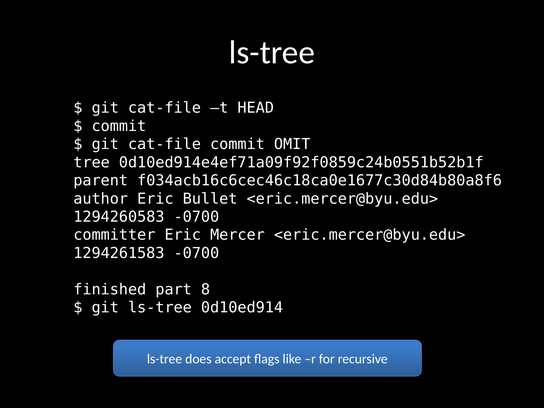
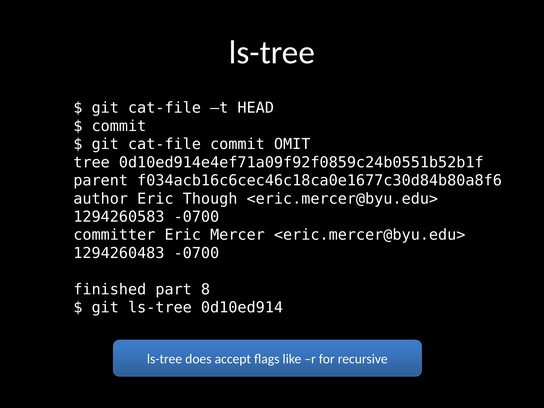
Bullet: Bullet -> Though
1294261583: 1294261583 -> 1294260483
